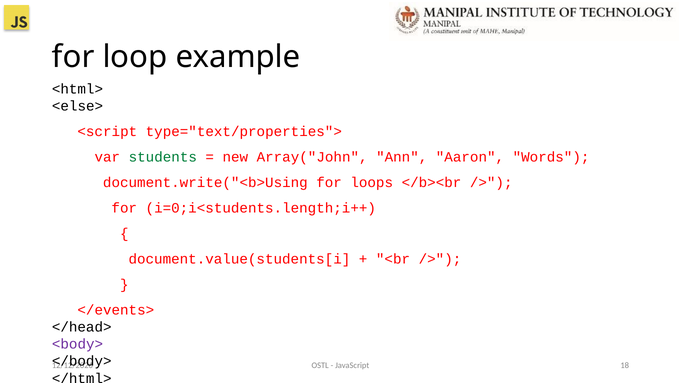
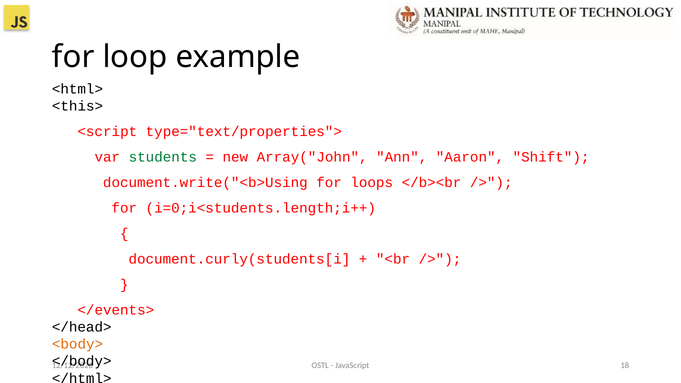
<else>: <else> -> <this>
Words: Words -> Shift
document.value(students[i: document.value(students[i -> document.curly(students[i
<body> colour: purple -> orange
